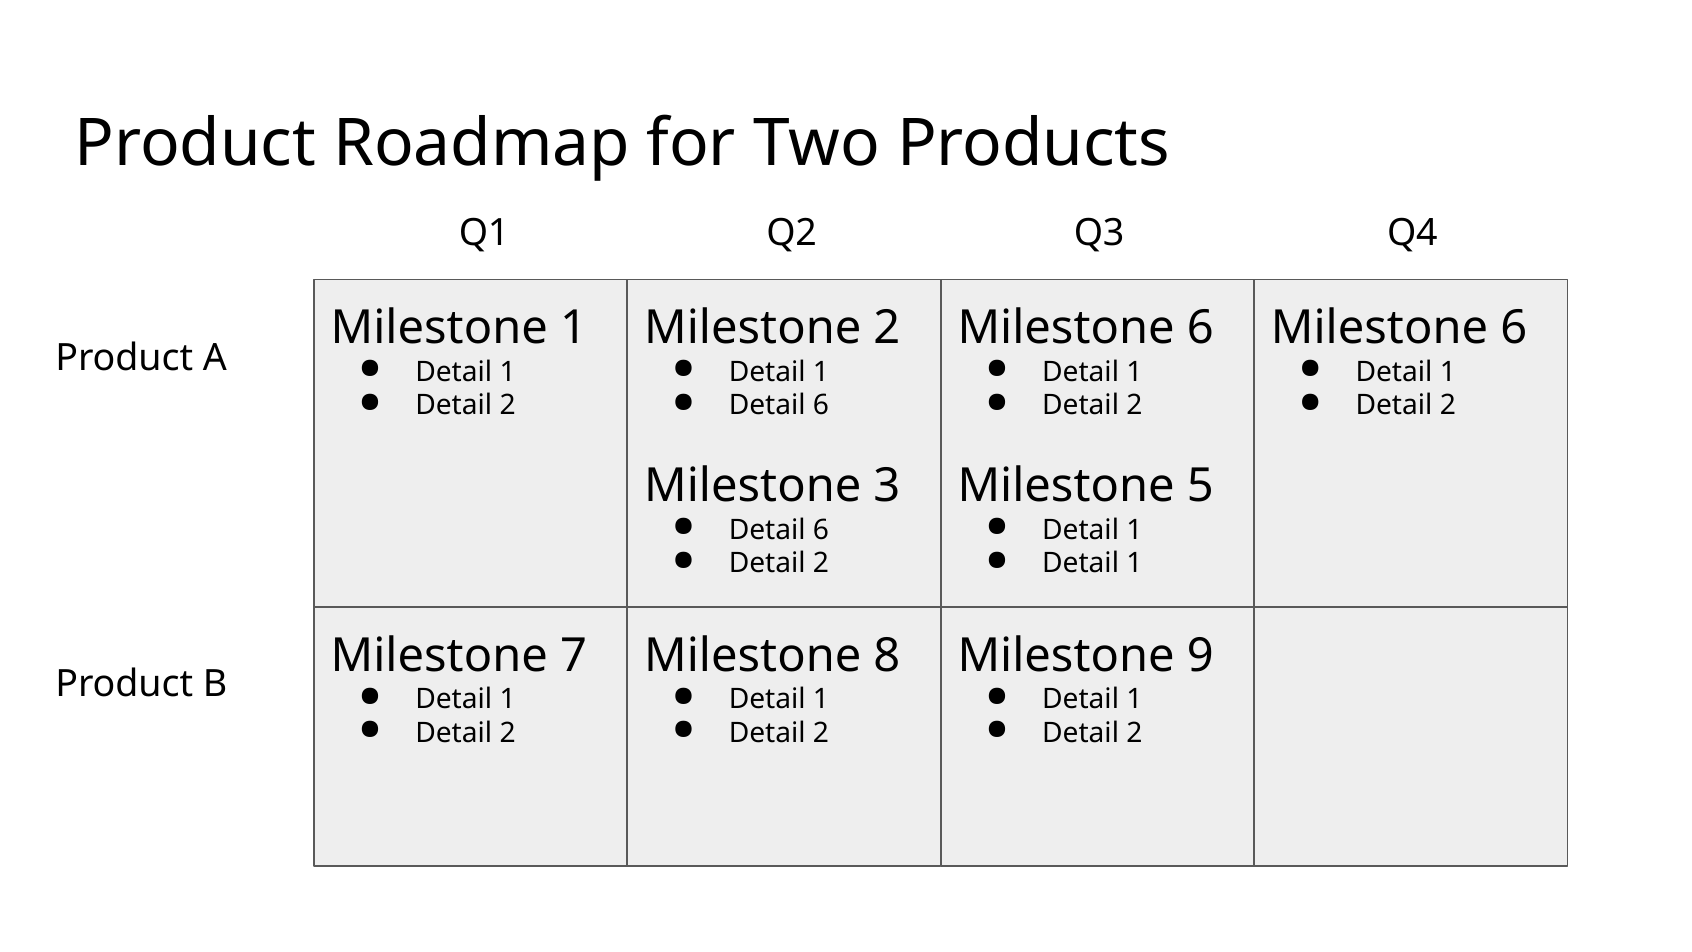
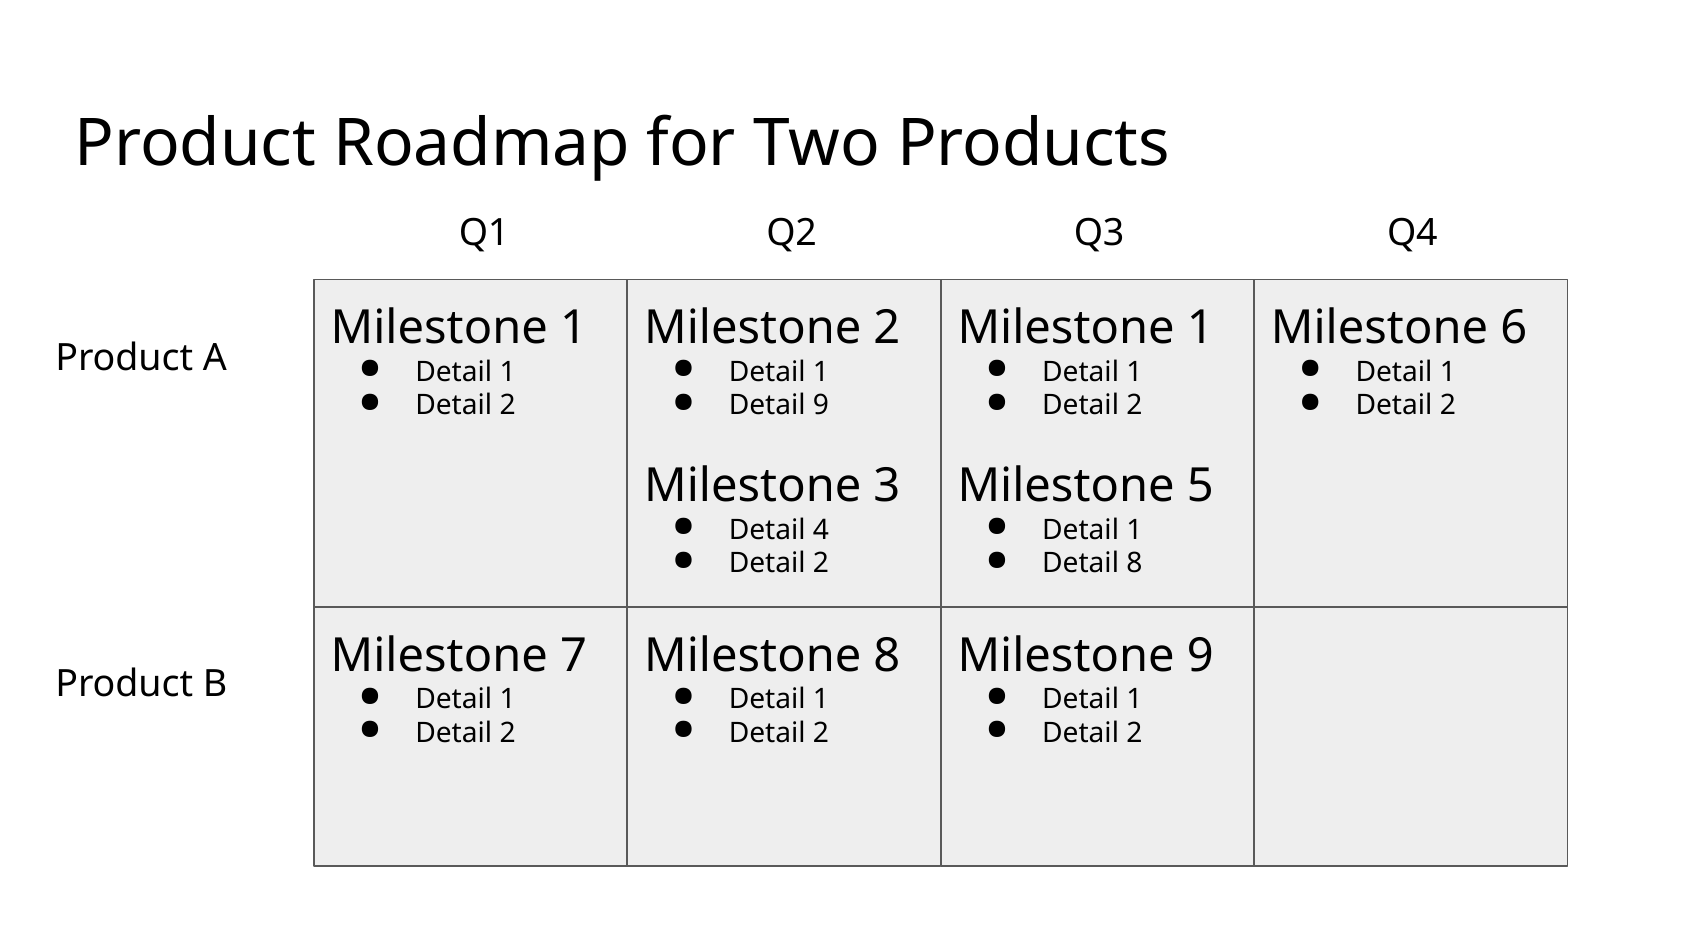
6 at (1200, 328): 6 -> 1
6 at (821, 406): 6 -> 9
6 at (821, 530): 6 -> 4
1 at (1134, 564): 1 -> 8
